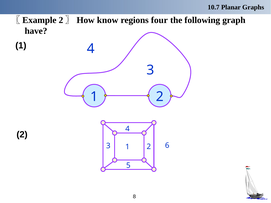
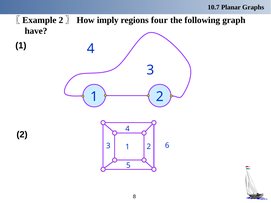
know: know -> imply
